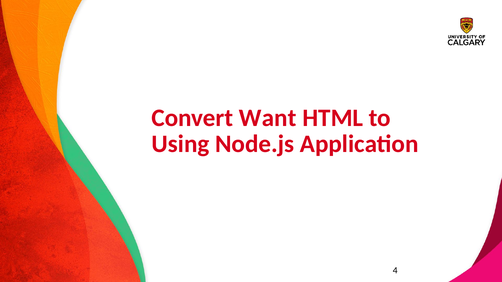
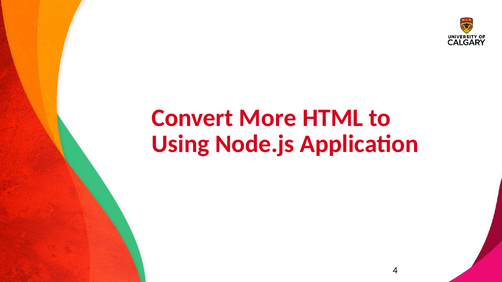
Want: Want -> More
